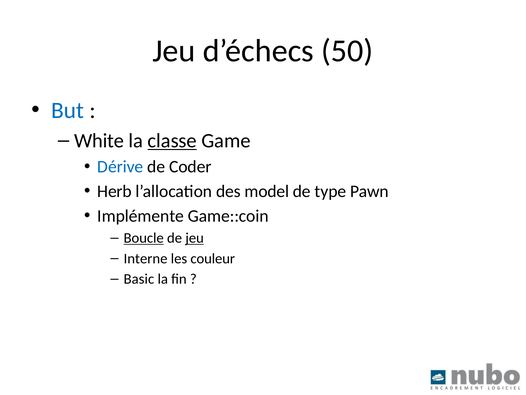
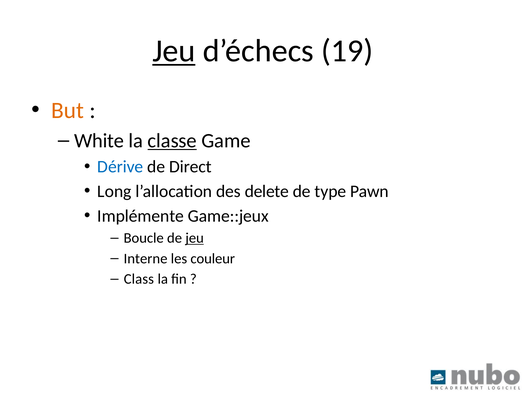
Jeu at (174, 51) underline: none -> present
50: 50 -> 19
But colour: blue -> orange
Coder: Coder -> Direct
Herb: Herb -> Long
model: model -> delete
Game::coin: Game::coin -> Game::jeux
Boucle underline: present -> none
Basic: Basic -> Class
